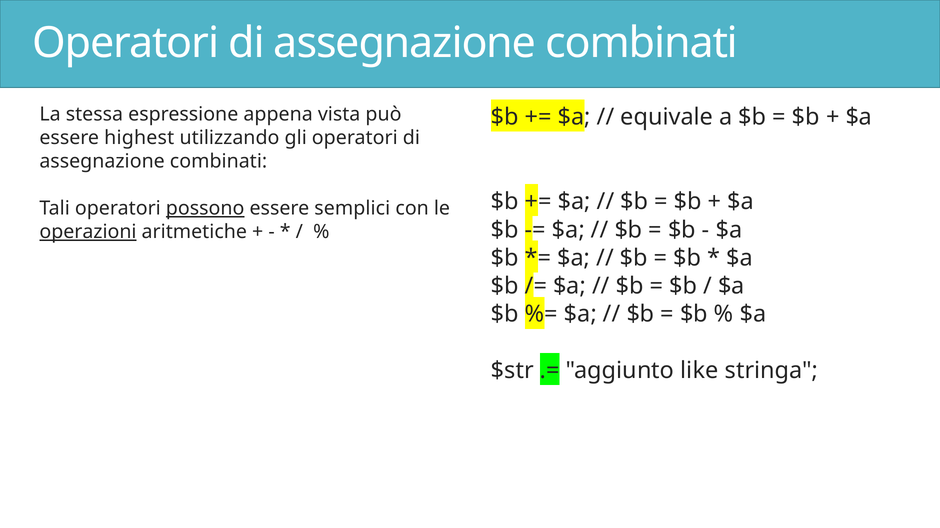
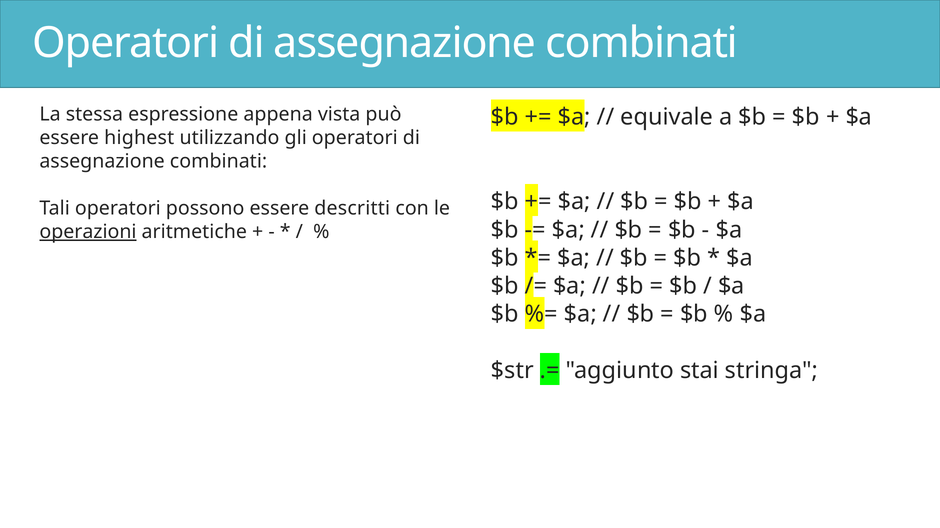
possono underline: present -> none
semplici: semplici -> descritti
like: like -> stai
